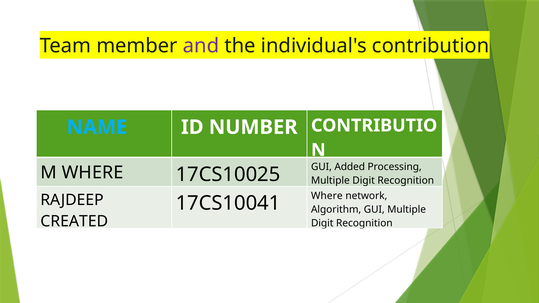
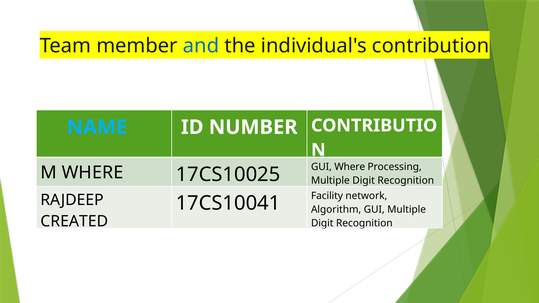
and colour: purple -> blue
GUI Added: Added -> Where
17CS10041 Where: Where -> Facility
